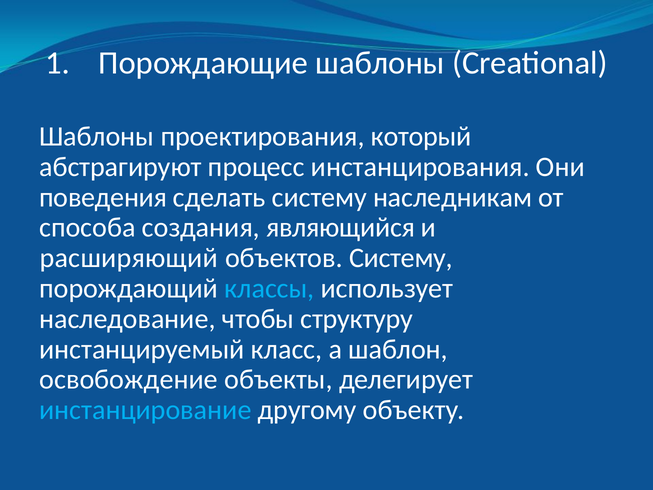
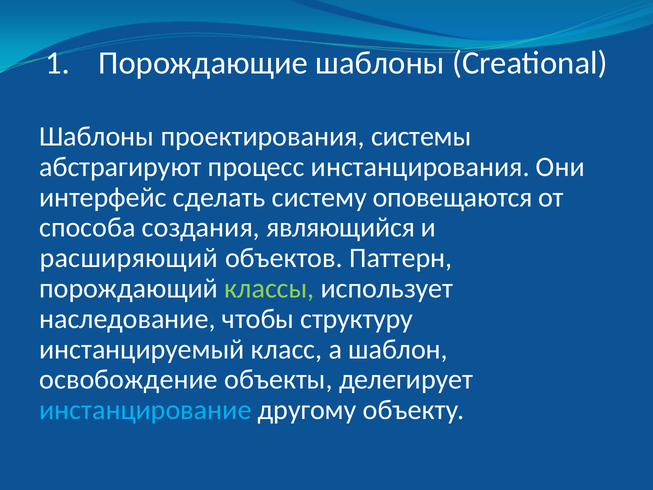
который: который -> системы
поведения: поведения -> интерфейс
наследникам: наследникам -> оповещаются
объектов Систему: Систему -> Паттерн
классы colour: light blue -> light green
